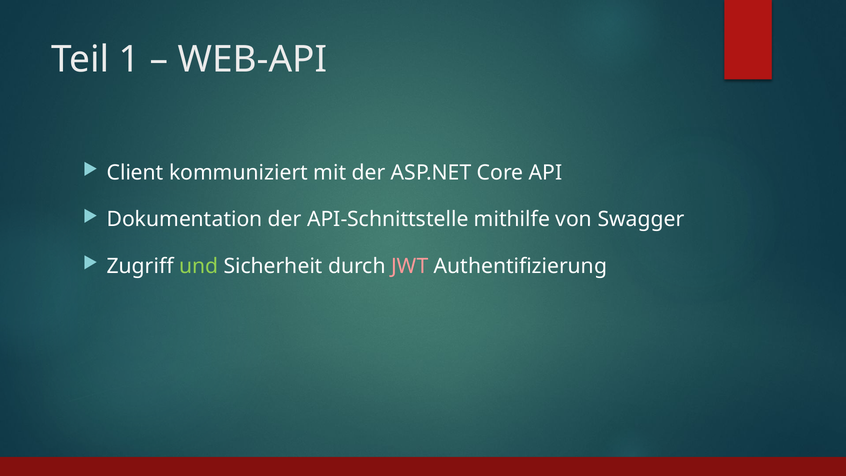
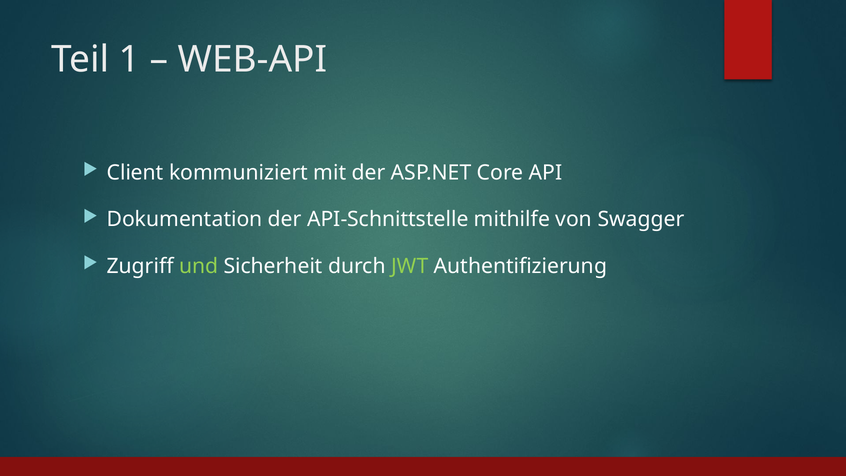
JWT colour: pink -> light green
